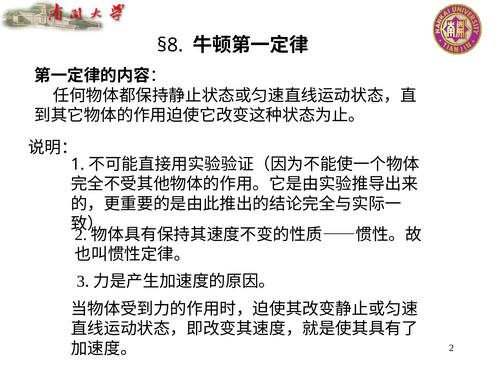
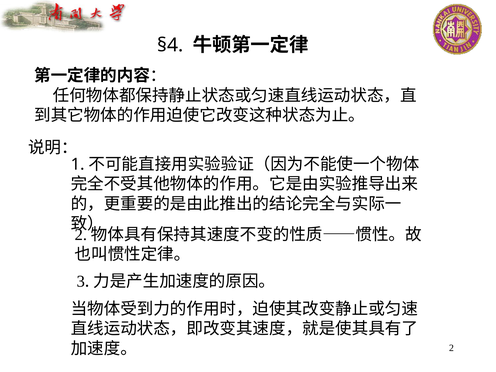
§8: §8 -> §4
